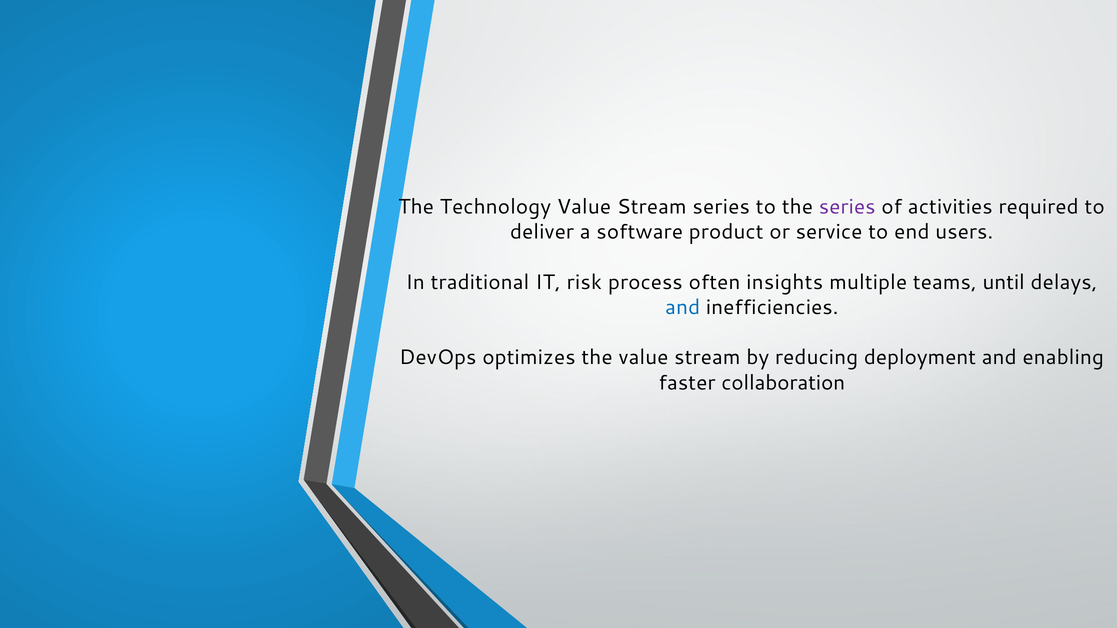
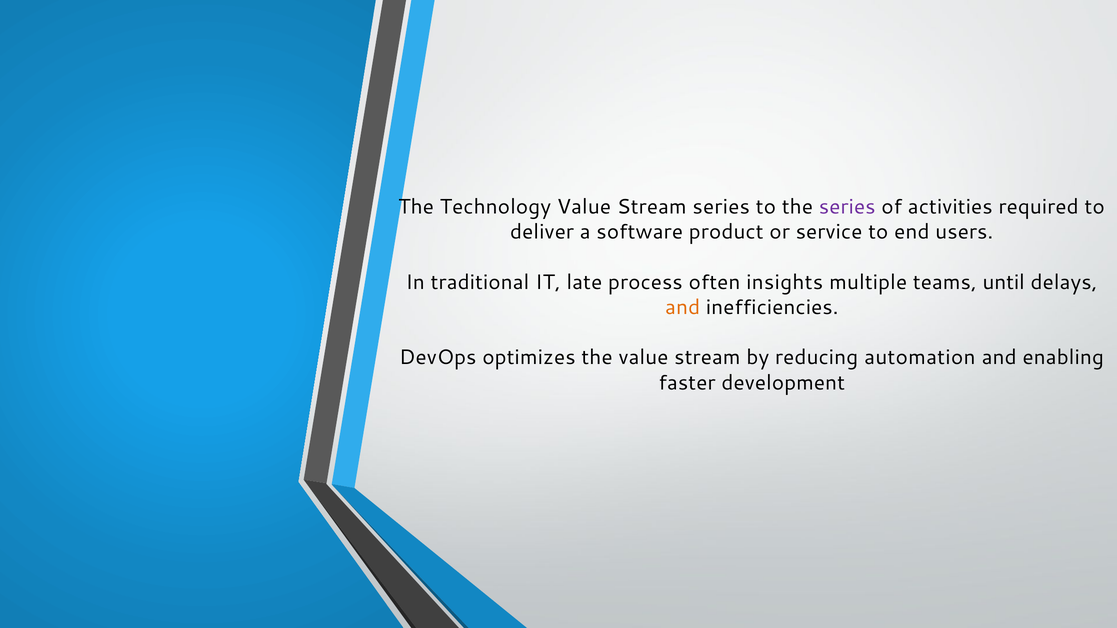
risk: risk -> late
and at (683, 307) colour: blue -> orange
deployment: deployment -> automation
collaboration: collaboration -> development
